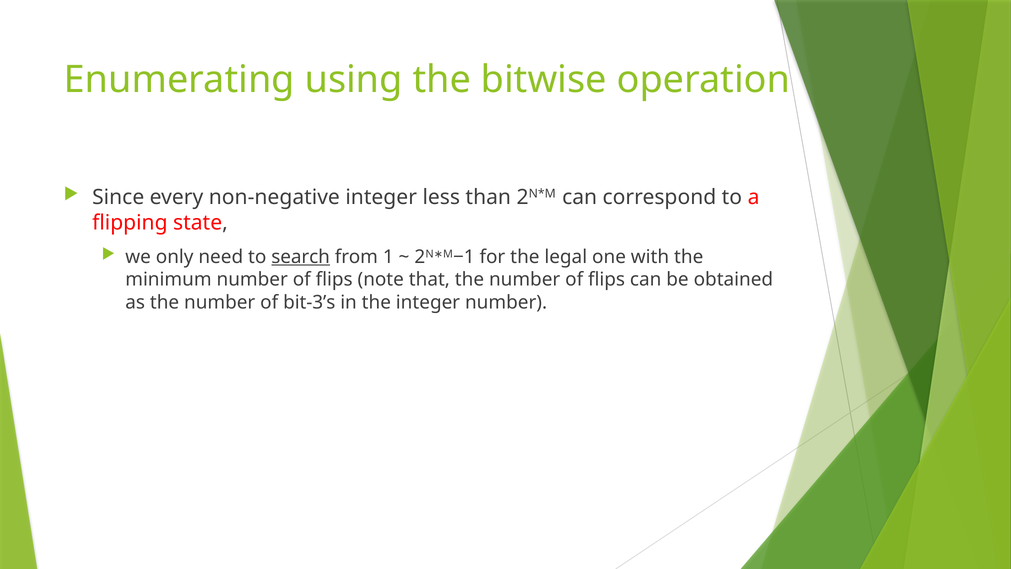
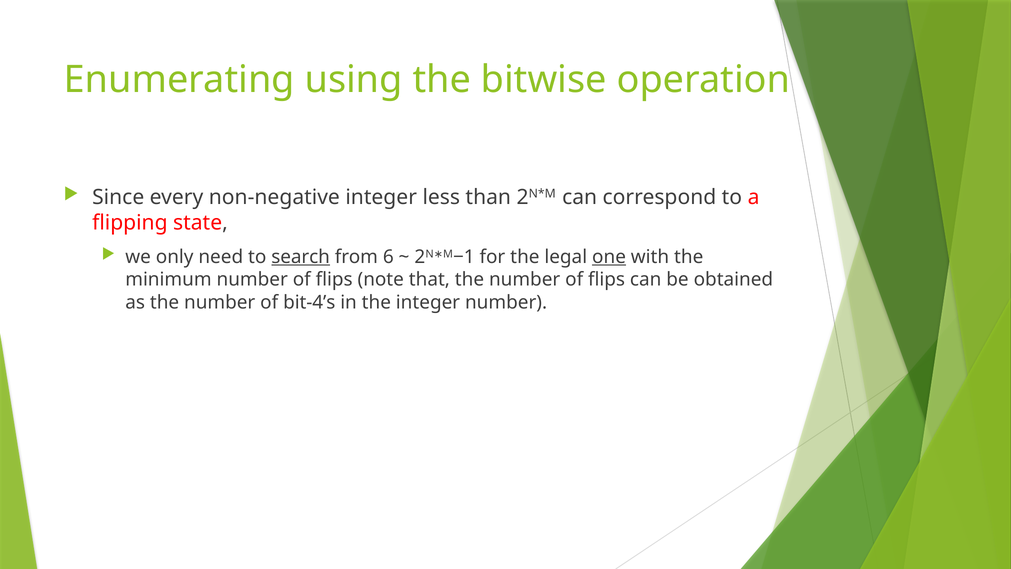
1: 1 -> 6
one underline: none -> present
bit-3’s: bit-3’s -> bit-4’s
